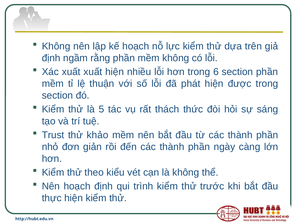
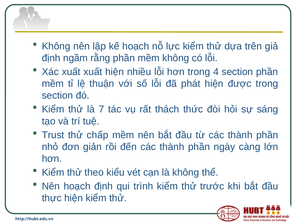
6: 6 -> 4
5: 5 -> 7
khảo: khảo -> chấp
